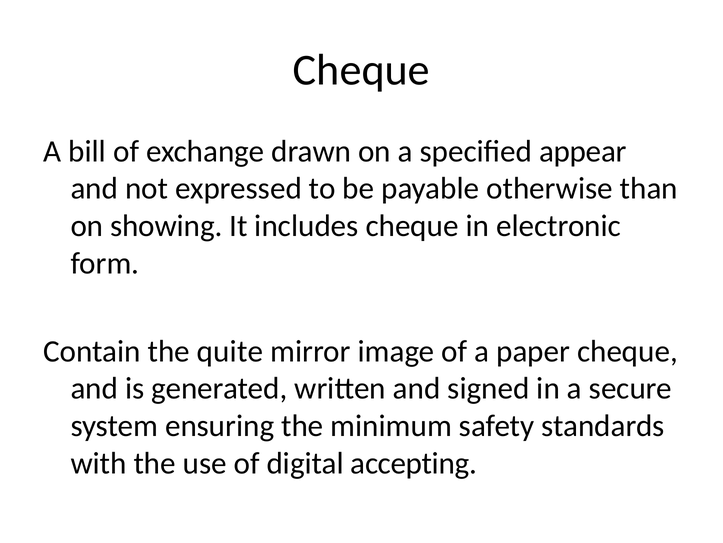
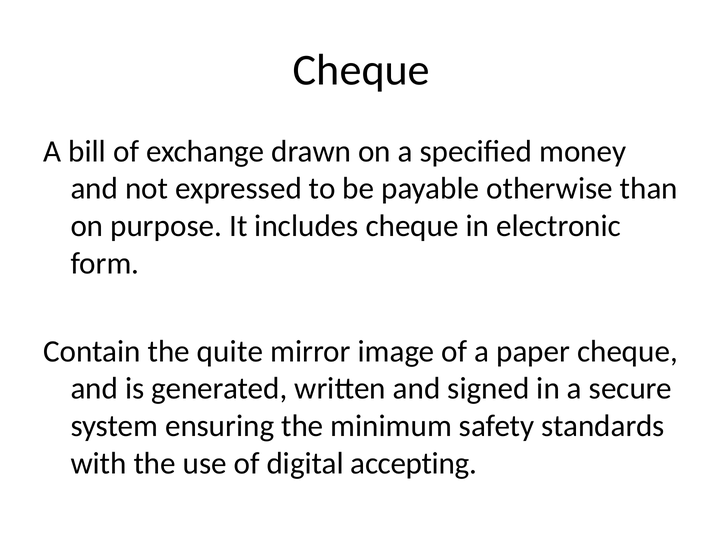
appear: appear -> money
showing: showing -> purpose
